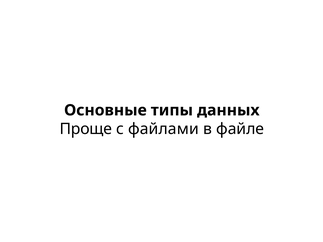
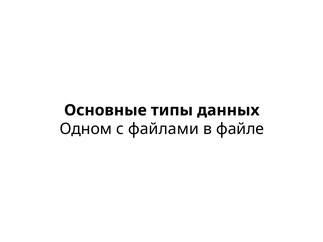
Проще: Проще -> Одном
